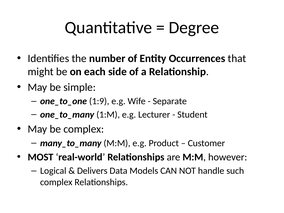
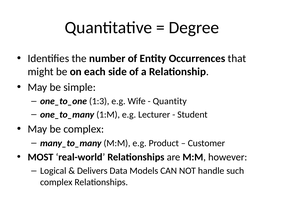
1:9: 1:9 -> 1:3
Separate: Separate -> Quantity
